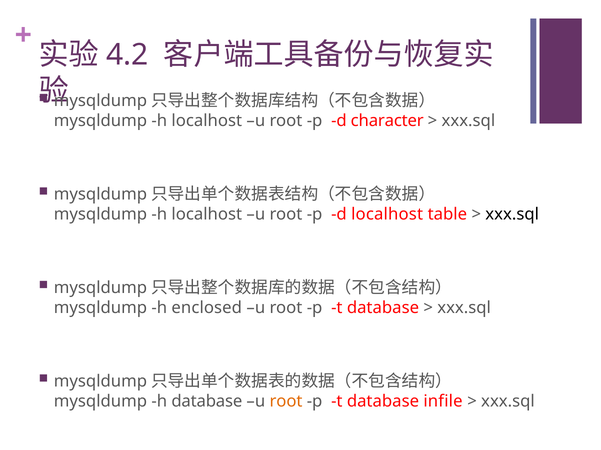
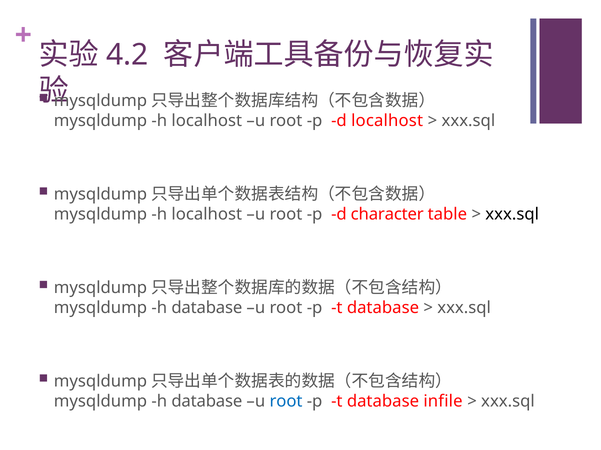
d character: character -> localhost
d localhost: localhost -> character
enclosed at (207, 308): enclosed -> database
root at (286, 402) colour: orange -> blue
